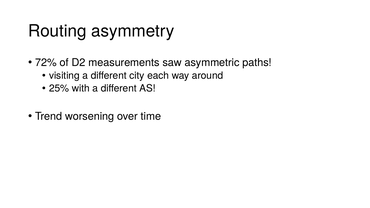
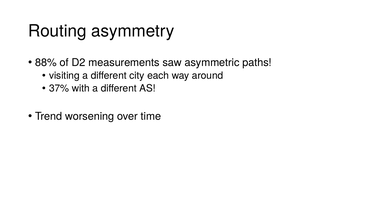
72%: 72% -> 88%
25%: 25% -> 37%
